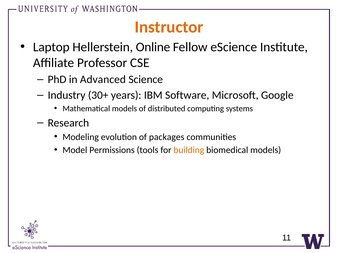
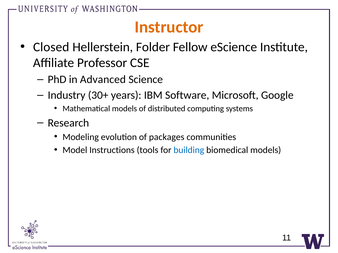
Laptop: Laptop -> Closed
Online: Online -> Folder
Permissions: Permissions -> Instructions
building colour: orange -> blue
